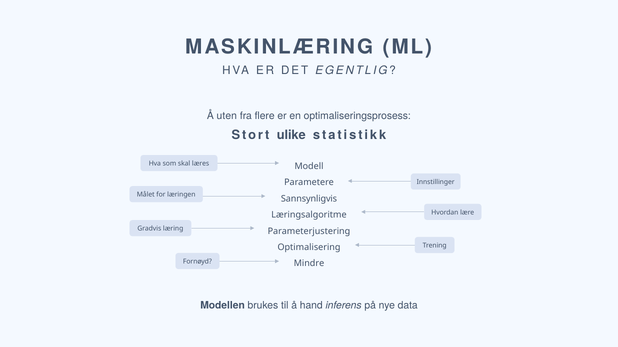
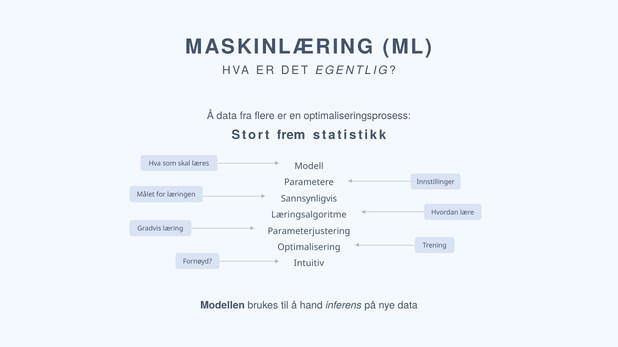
Å uten: uten -> data
ulike: ulike -> frem
Mindre: Mindre -> Intuitiv
